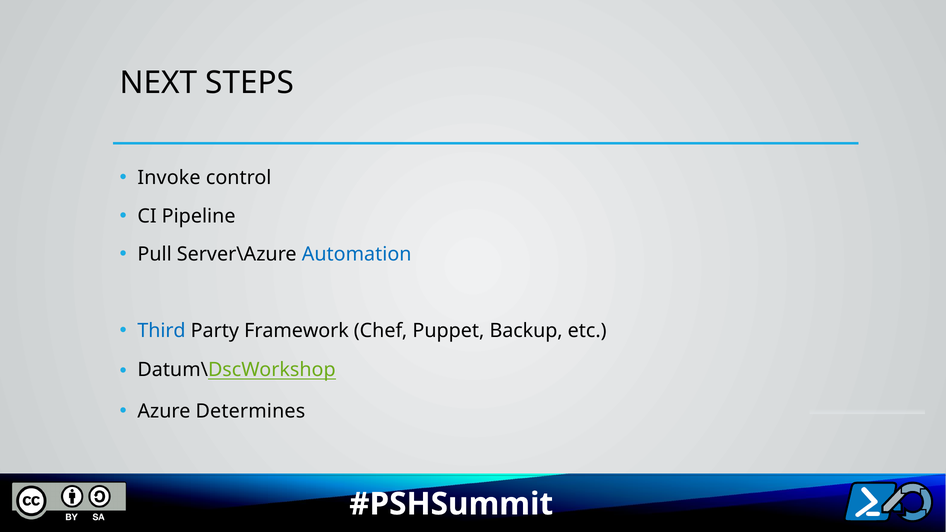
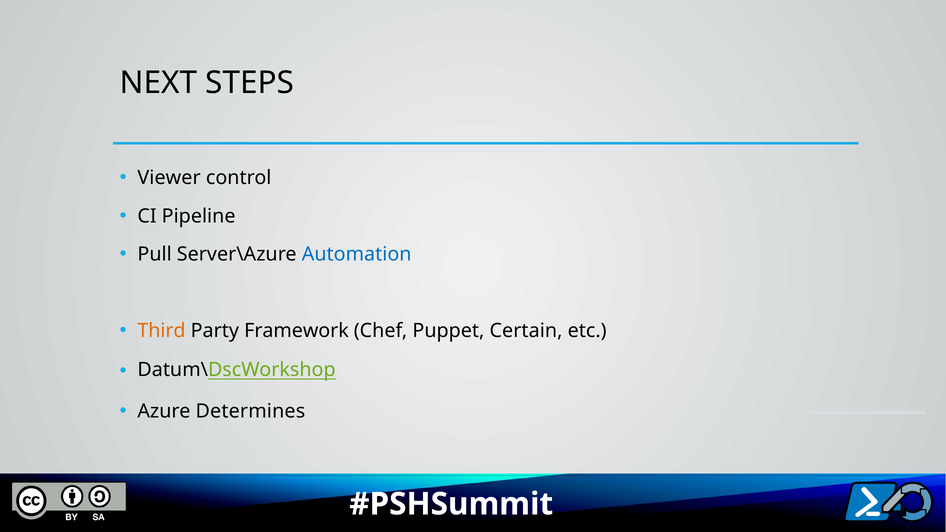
Invoke: Invoke -> Viewer
Third colour: blue -> orange
Backup: Backup -> Certain
